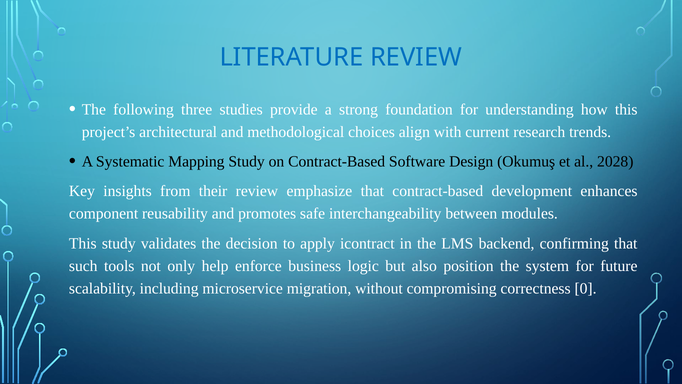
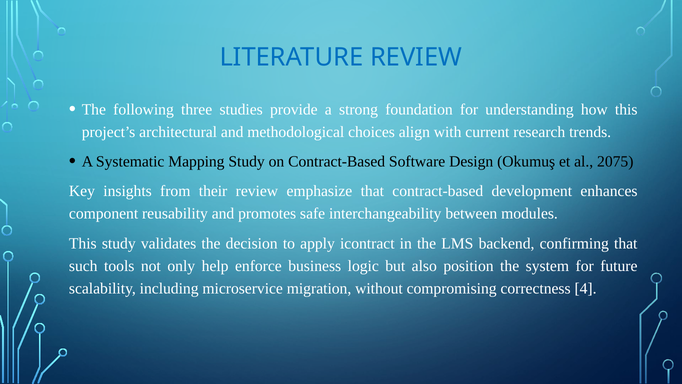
2028: 2028 -> 2075
0: 0 -> 4
